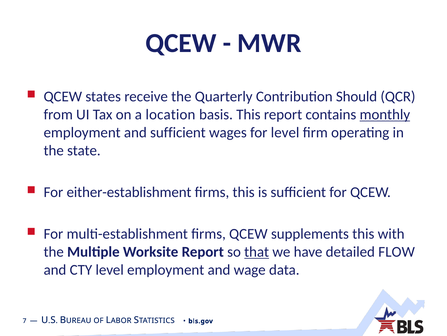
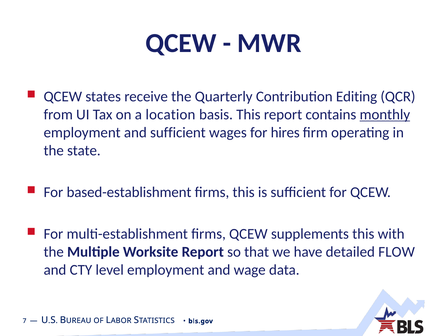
Should: Should -> Editing
for level: level -> hires
either-establishment: either-establishment -> based-establishment
that underline: present -> none
